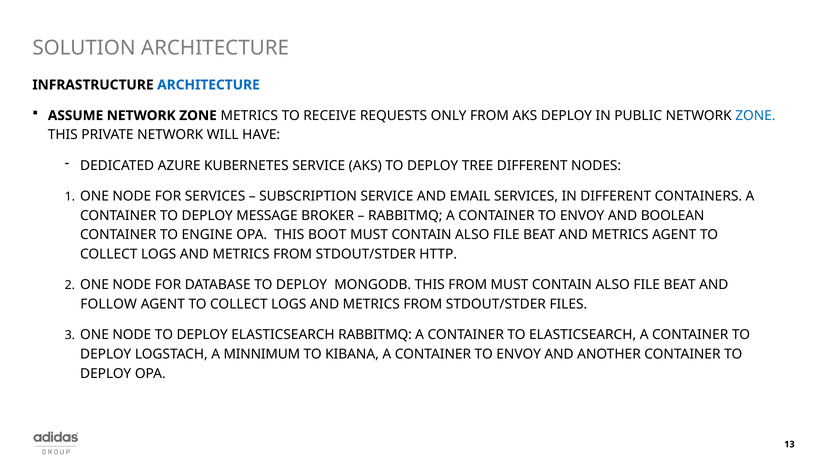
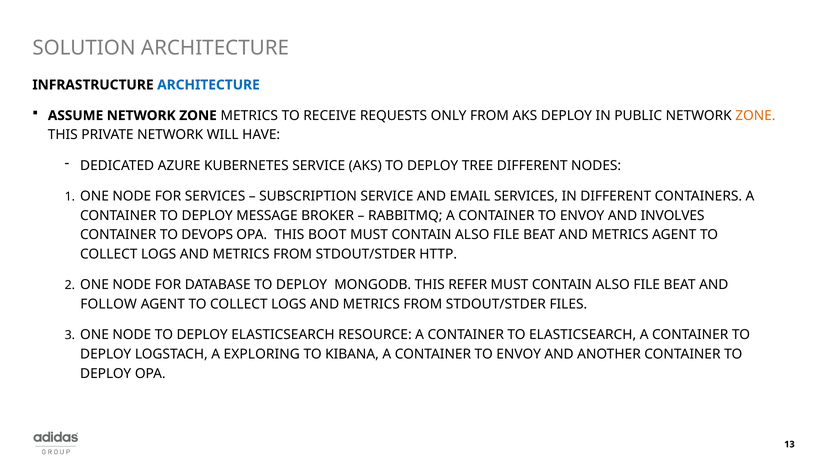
ZONE at (755, 116) colour: blue -> orange
BOOLEAN: BOOLEAN -> INVOLVES
ENGINE: ENGINE -> DEVOPS
THIS FROM: FROM -> REFER
ELASTICSEARCH RABBITMQ: RABBITMQ -> RESOURCE
MINNIMUM: MINNIMUM -> EXPLORING
